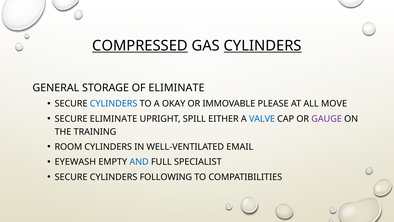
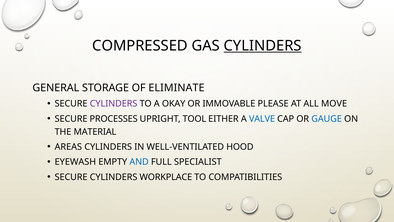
COMPRESSED underline: present -> none
CYLINDERS at (114, 104) colour: blue -> purple
SECURE ELIMINATE: ELIMINATE -> PROCESSES
SPILL: SPILL -> TOOL
GAUGE colour: purple -> blue
TRAINING: TRAINING -> MATERIAL
ROOM: ROOM -> AREAS
EMAIL: EMAIL -> HOOD
FOLLOWING: FOLLOWING -> WORKPLACE
